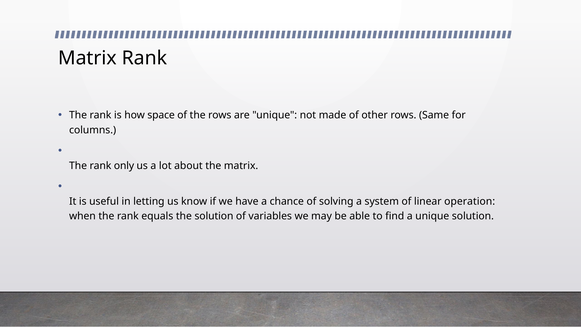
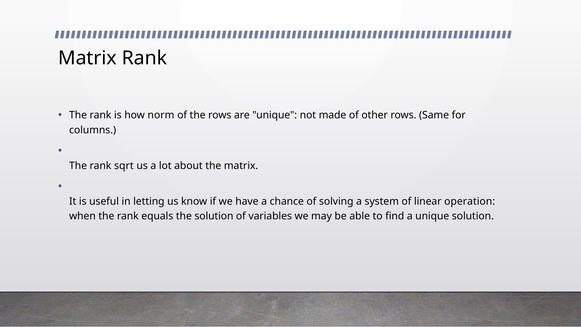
space: space -> norm
only: only -> sqrt
